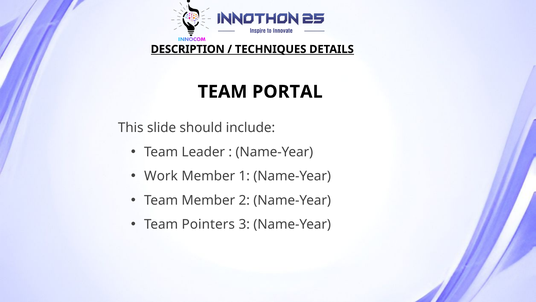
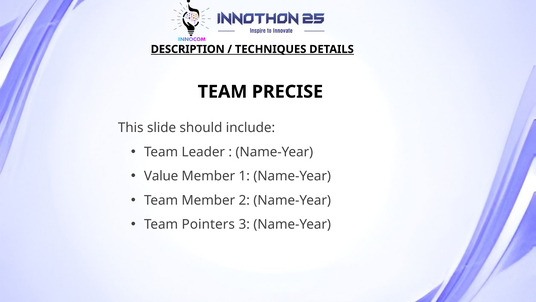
PORTAL: PORTAL -> PRECISE
Work: Work -> Value
